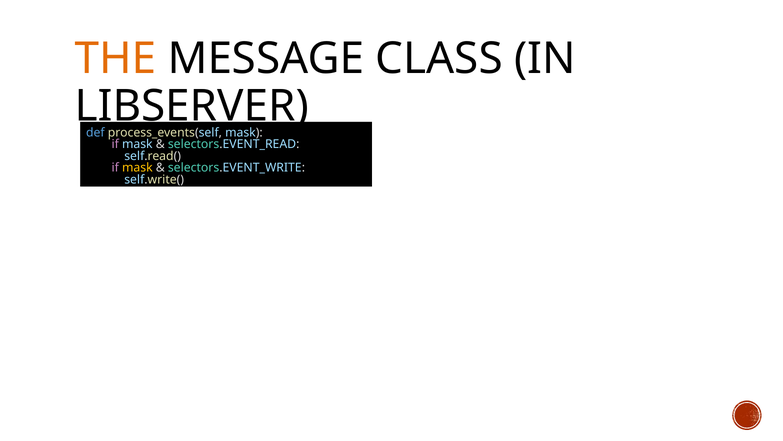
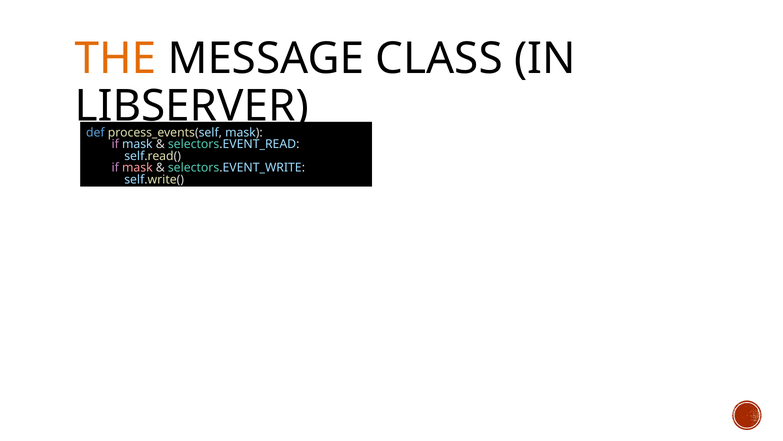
mask at (137, 168) colour: yellow -> pink
